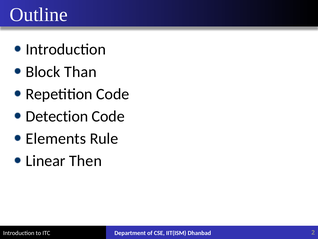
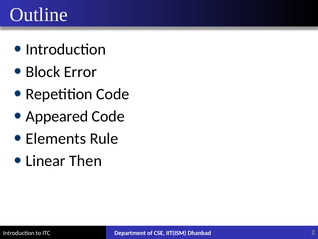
Than: Than -> Error
Detection: Detection -> Appeared
